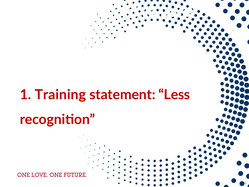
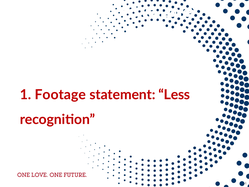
Training: Training -> Footage
